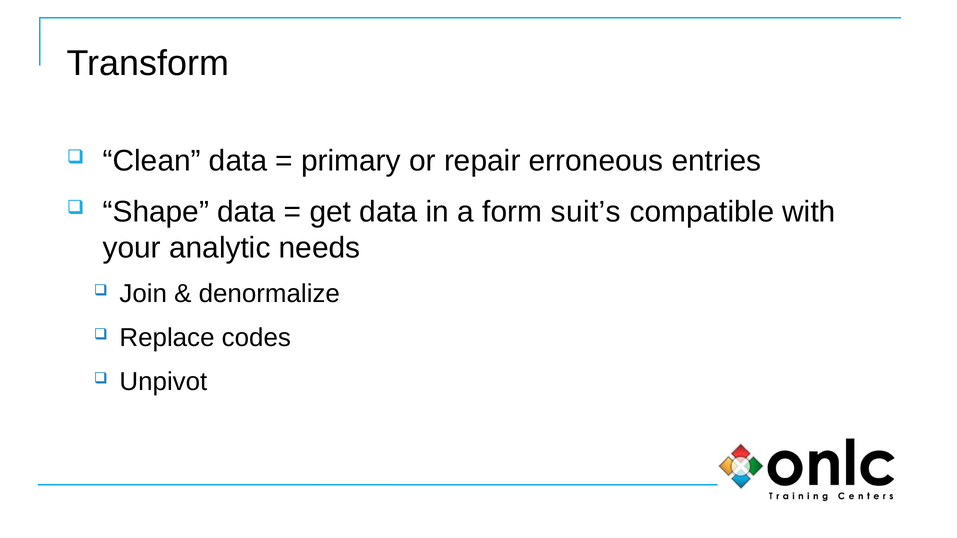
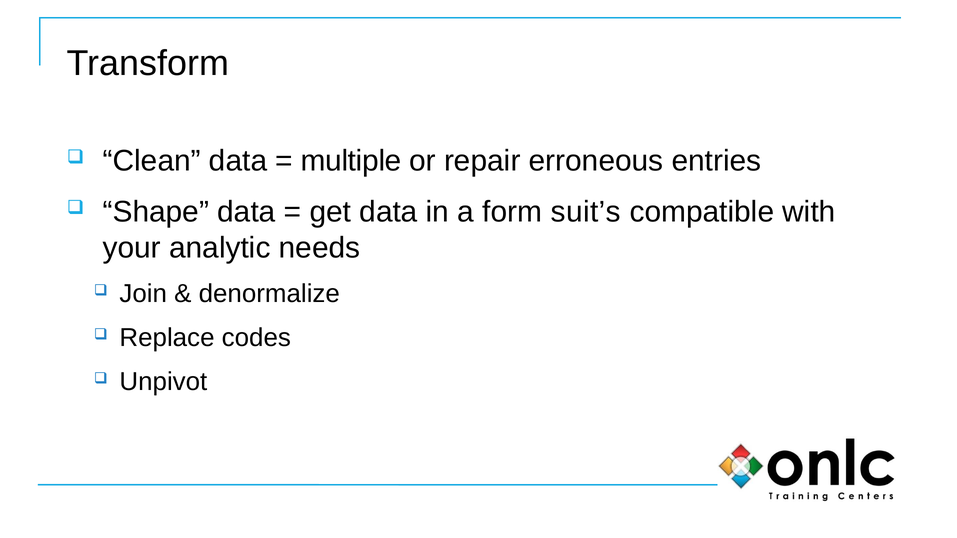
primary: primary -> multiple
